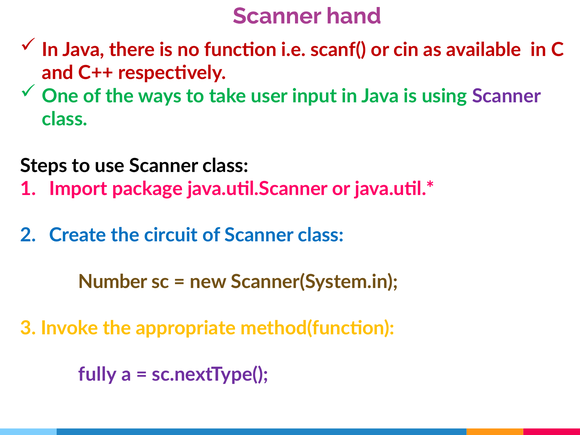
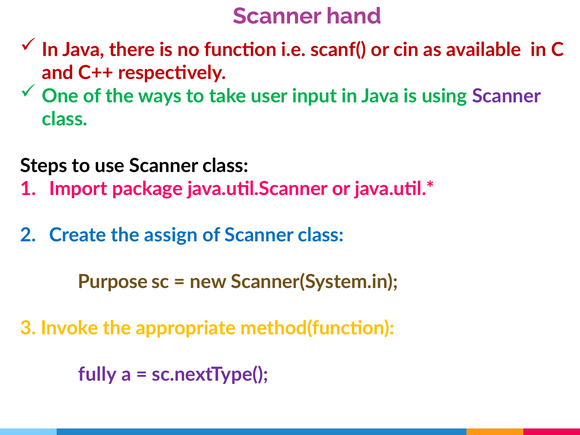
circuit: circuit -> assign
Number: Number -> Purpose
